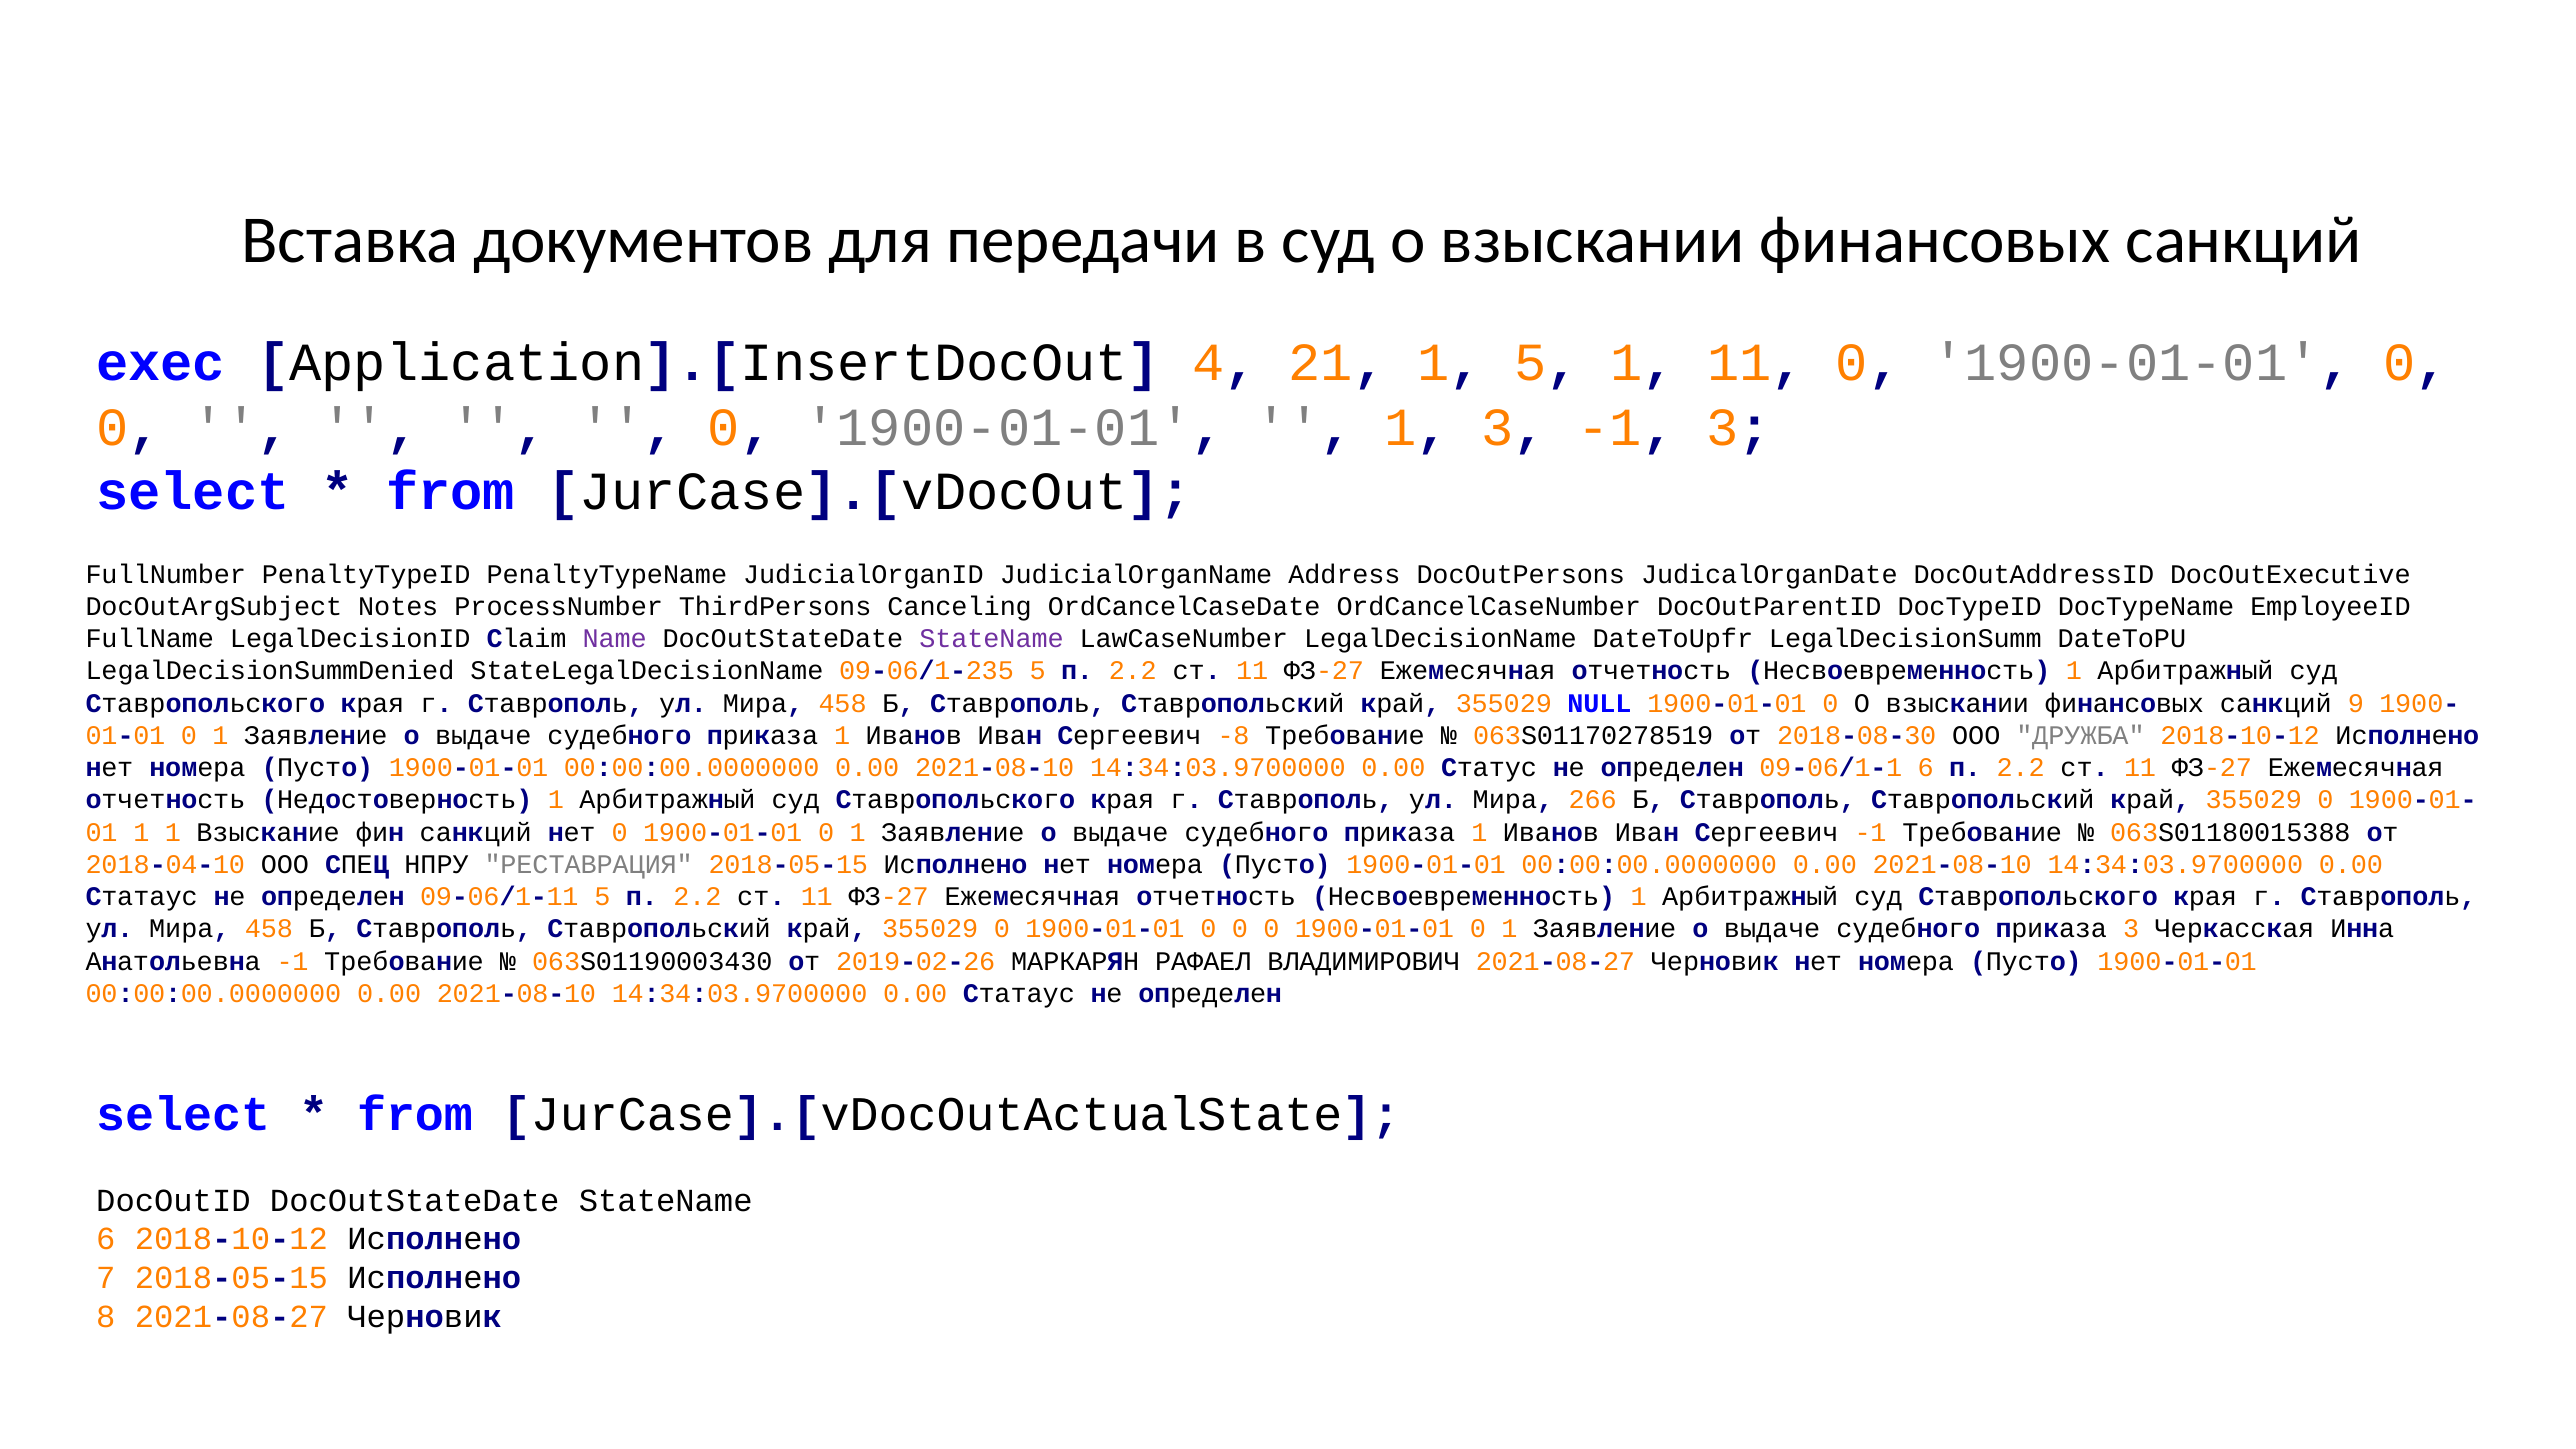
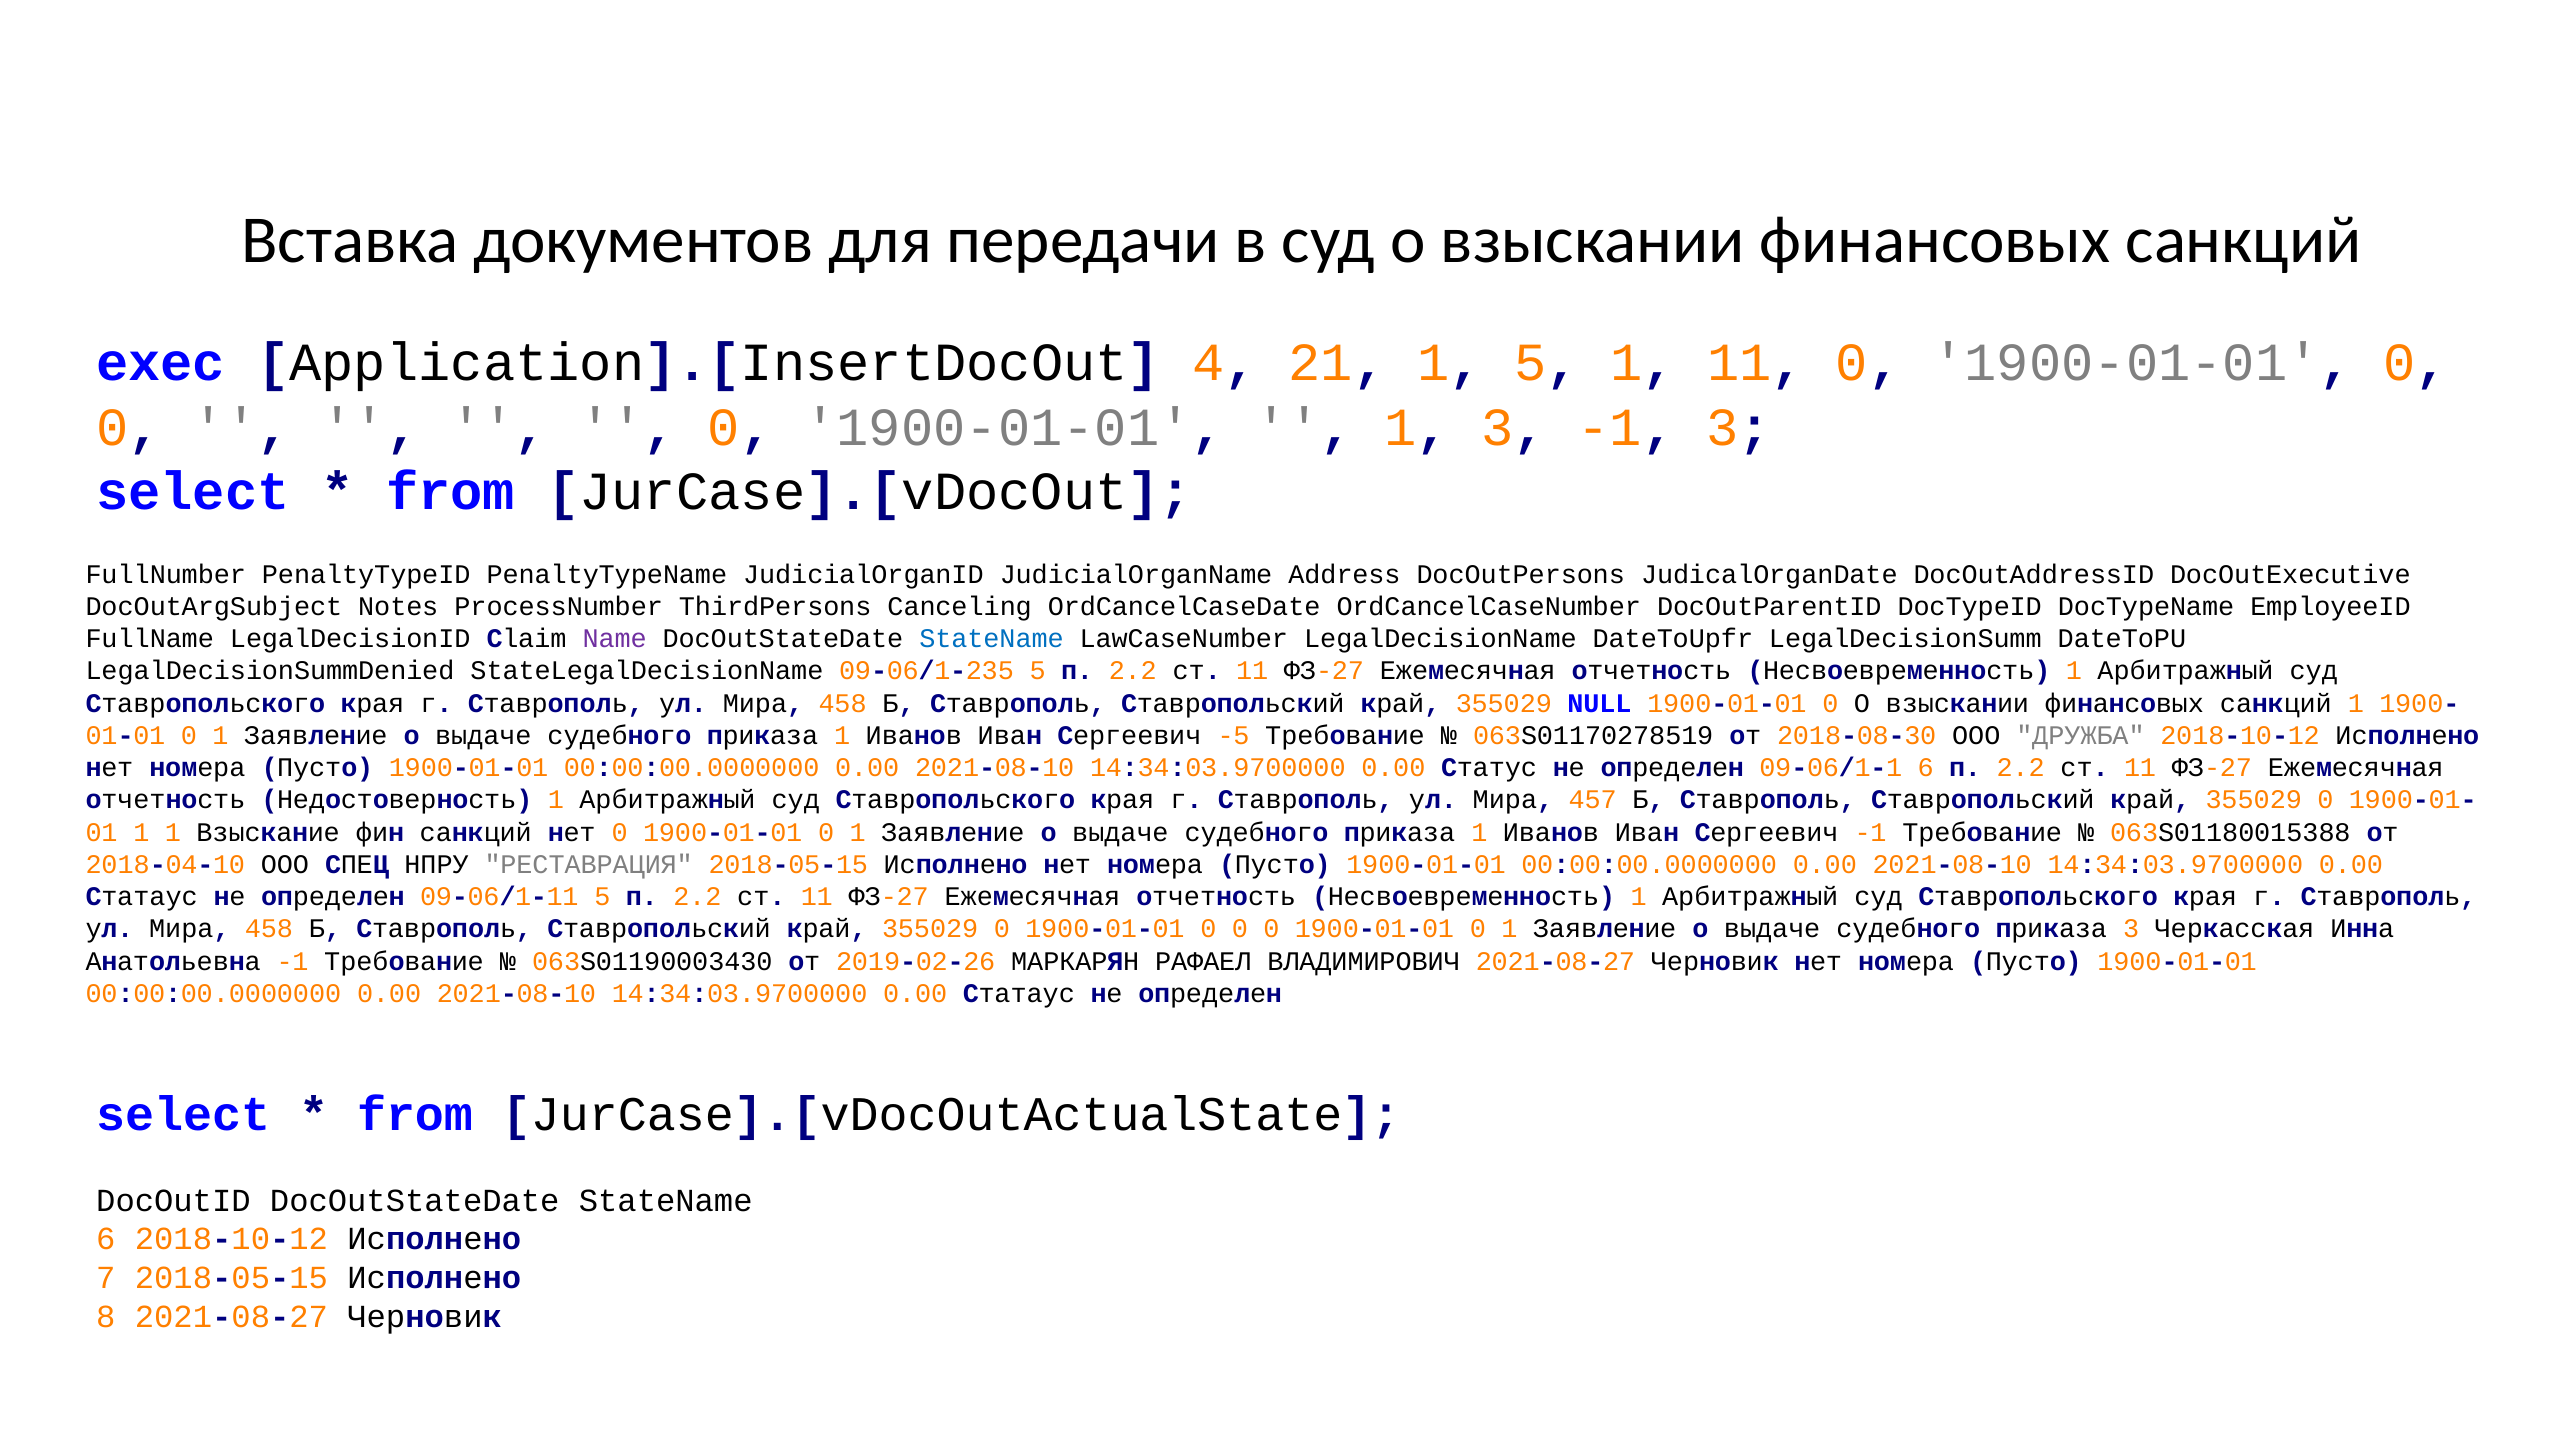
StateName at (992, 639) colour: purple -> blue
санкций 9: 9 -> 1
-8: -8 -> -5
266: 266 -> 457
